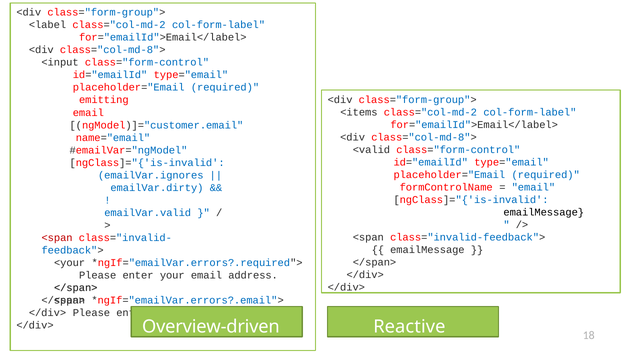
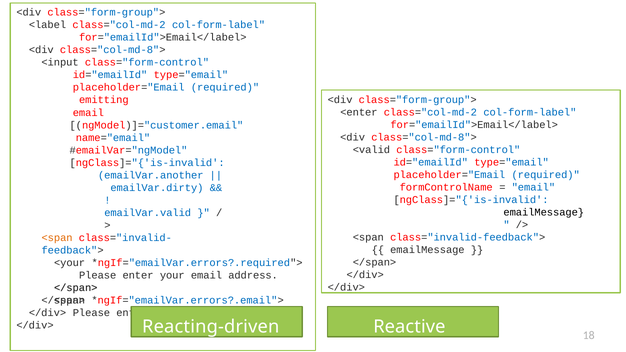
<items: <items -> <enter
emailVar.ignores: emailVar.ignores -> emailVar.another
<span at (57, 238) colour: red -> orange
Overview-driven: Overview-driven -> Reacting-driven
